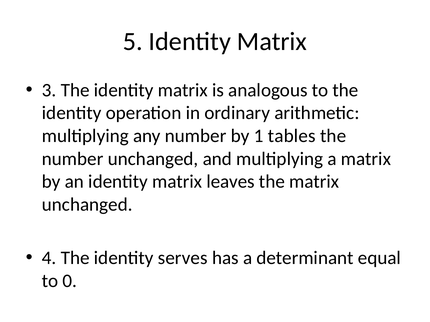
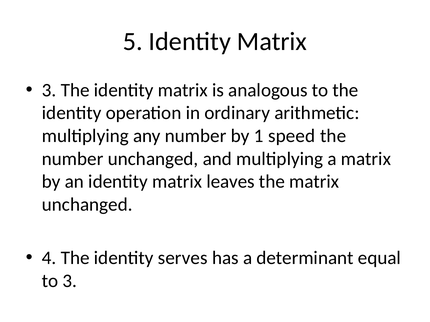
tables: tables -> speed
to 0: 0 -> 3
